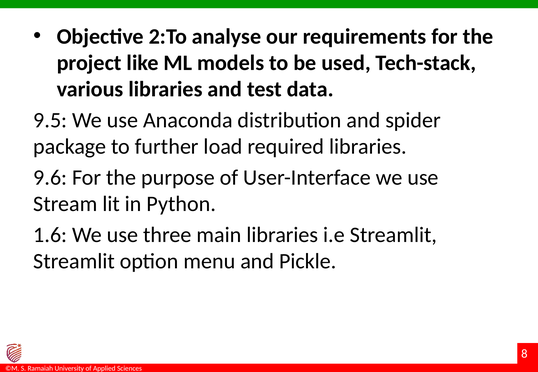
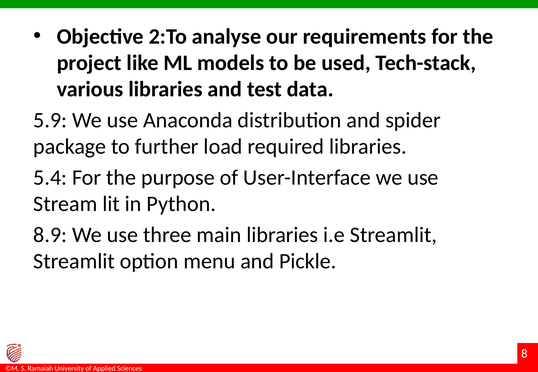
9.5: 9.5 -> 5.9
9.6: 9.6 -> 5.4
1.6: 1.6 -> 8.9
